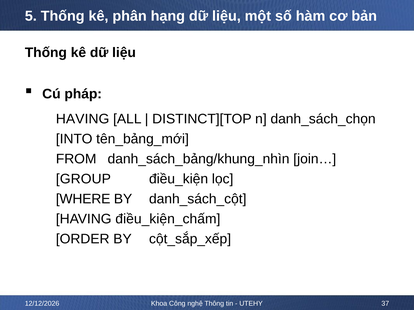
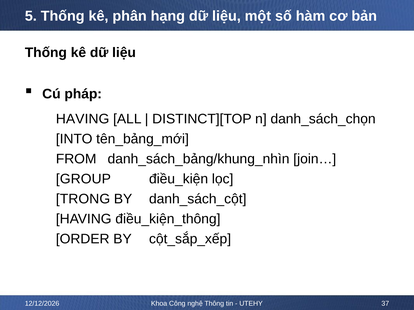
WHERE: WHERE -> TRONG
điều_kiện_chấm: điều_kiện_chấm -> điều_kiện_thông
